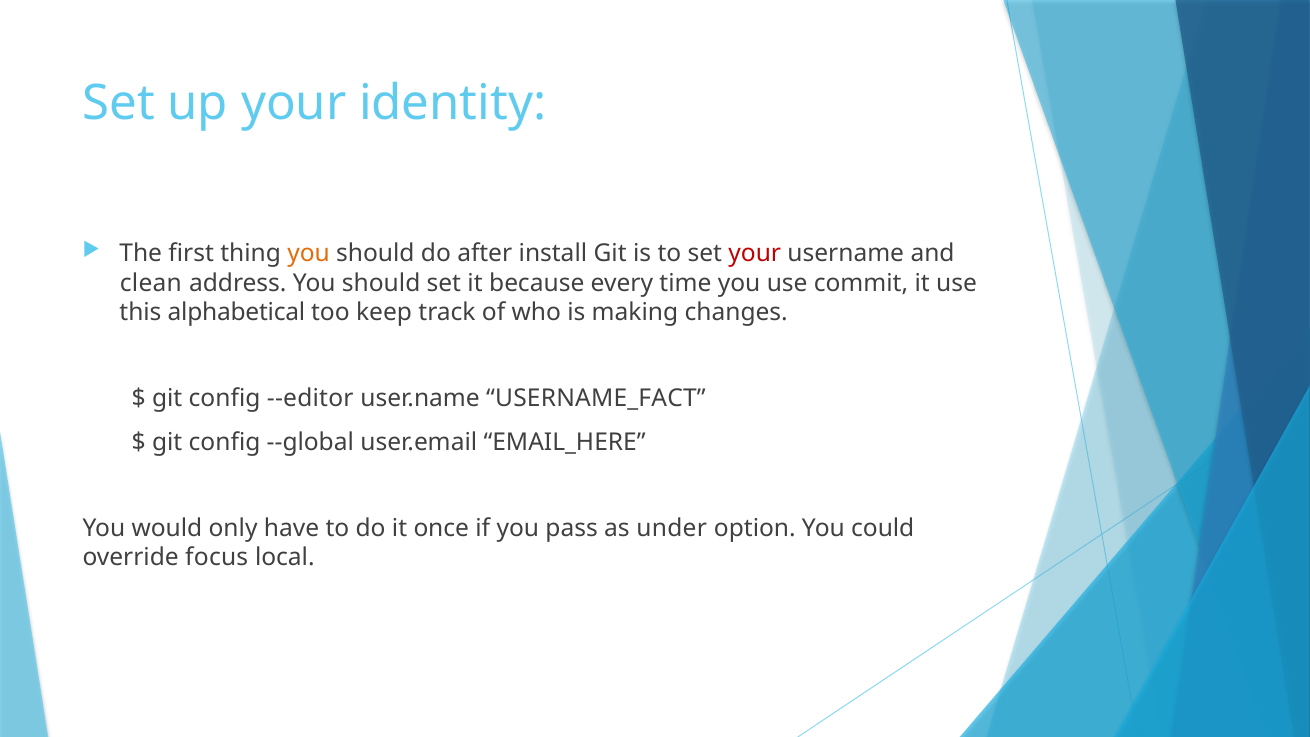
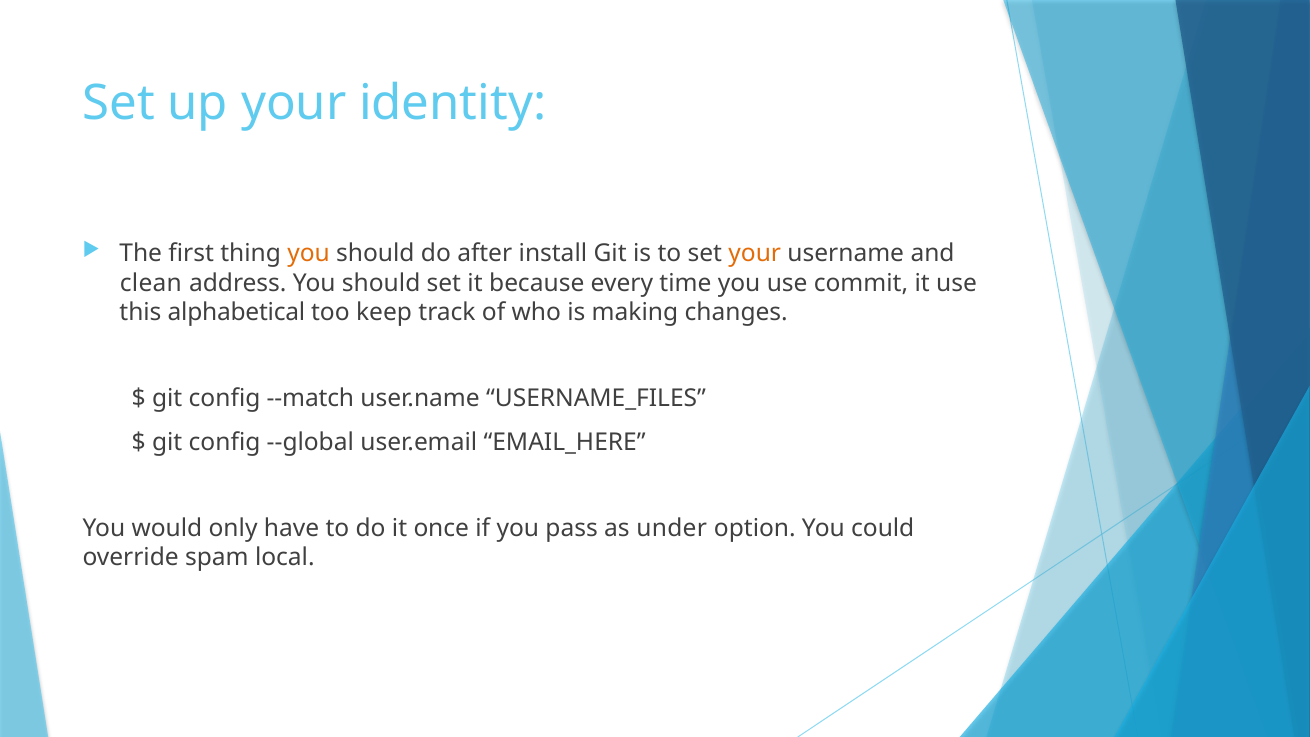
your at (755, 254) colour: red -> orange
--editor: --editor -> --match
USERNAME_FACT: USERNAME_FACT -> USERNAME_FILES
focus: focus -> spam
